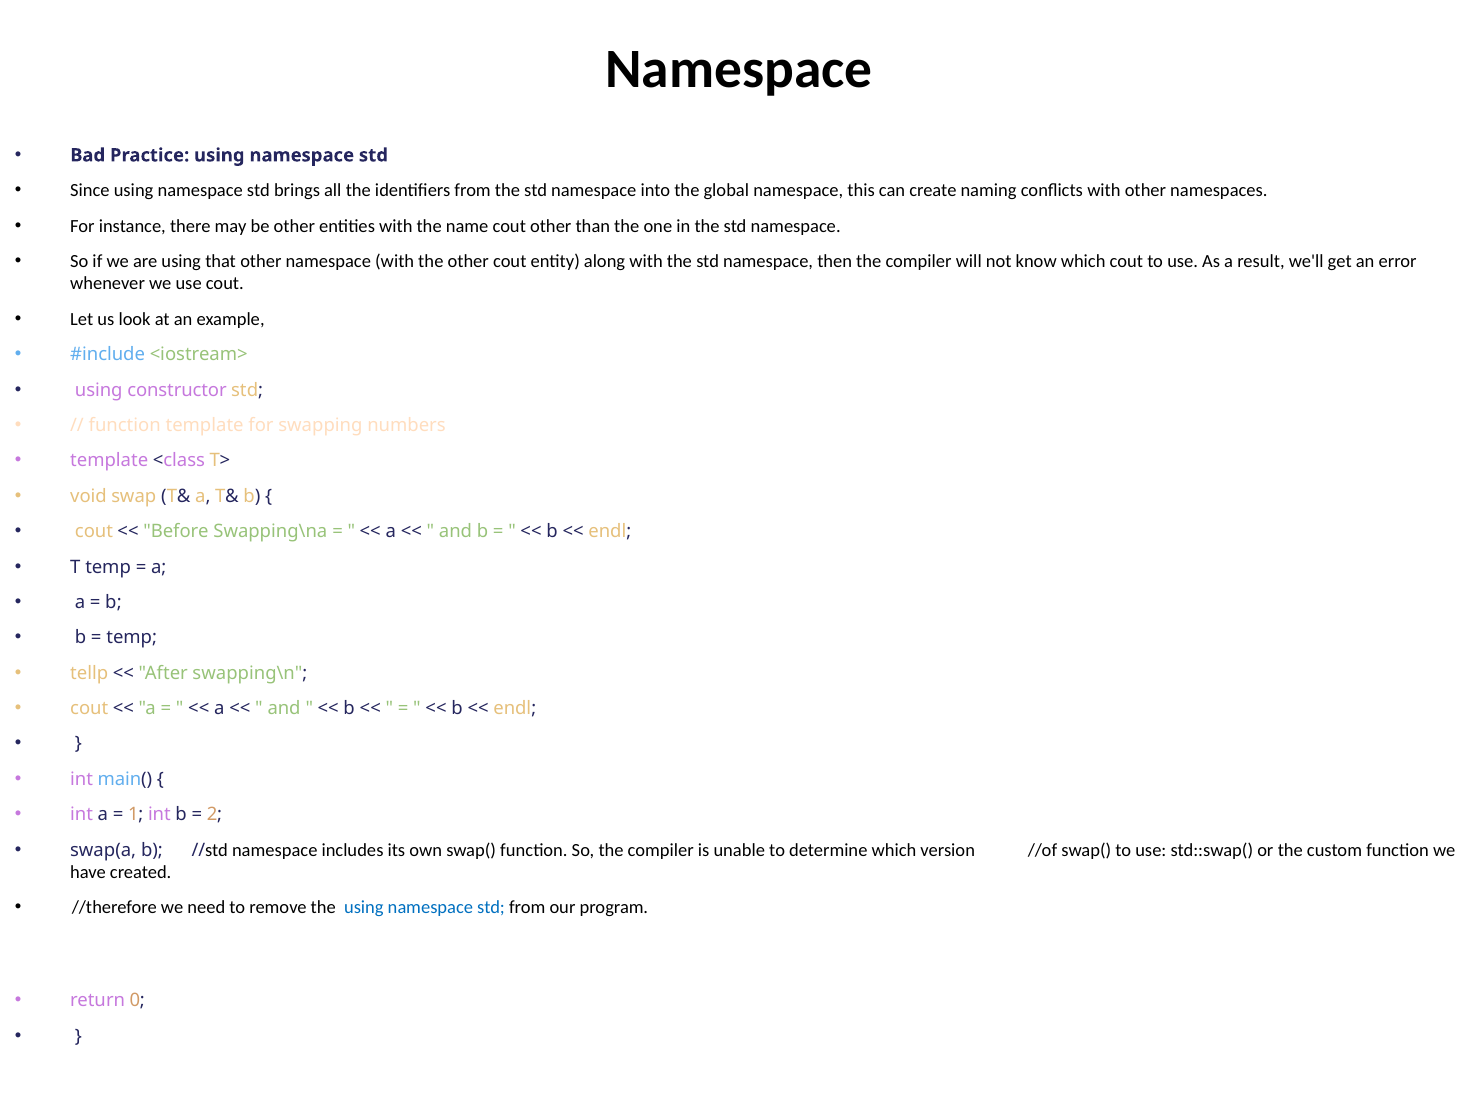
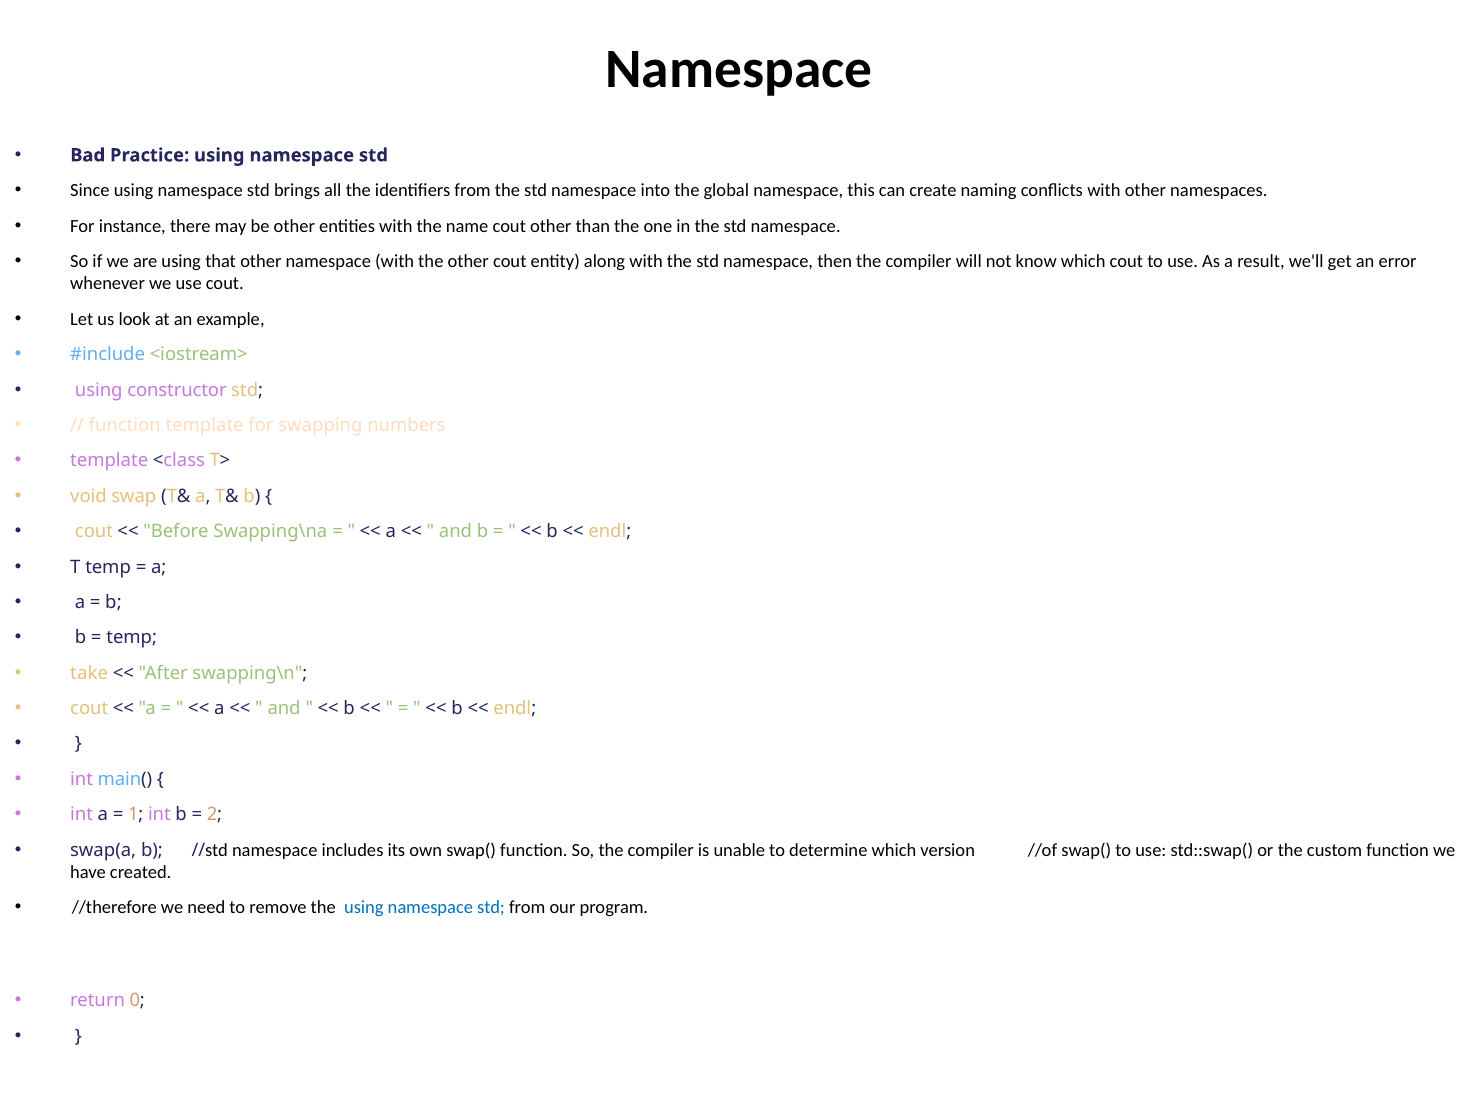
tellp: tellp -> take
